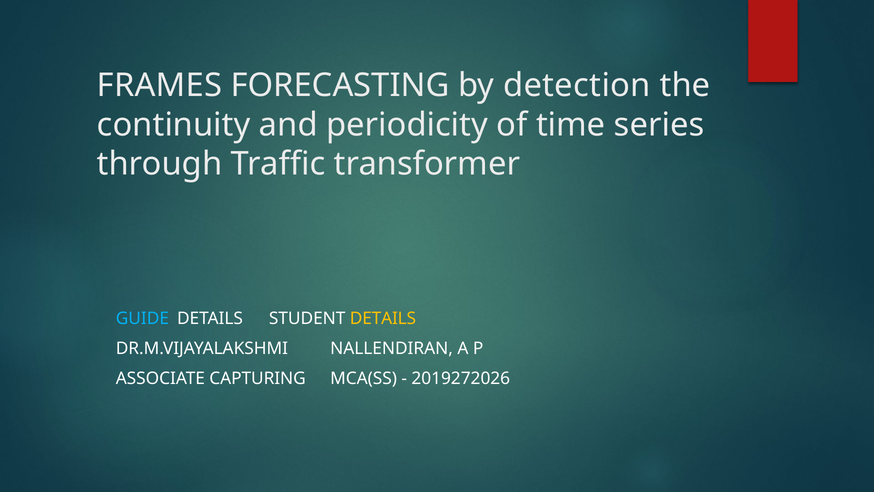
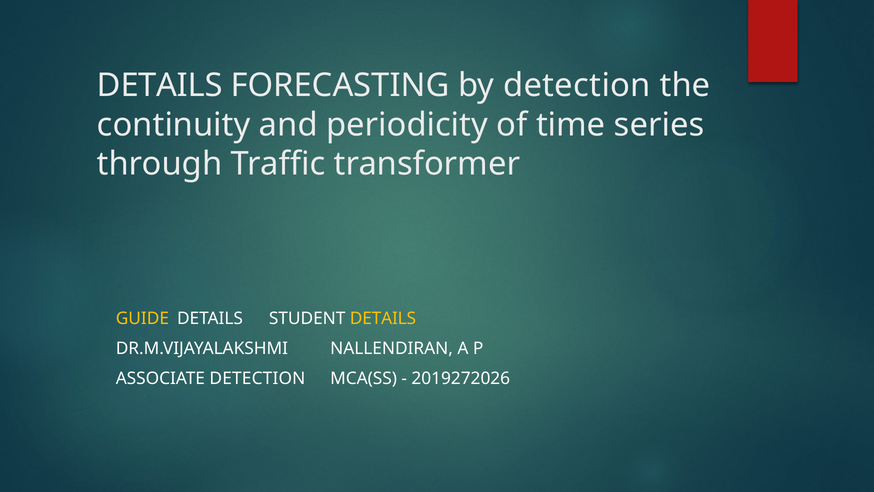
FRAMES at (159, 85): FRAMES -> DETAILS
GUIDE colour: light blue -> yellow
ASSOCIATE CAPTURING: CAPTURING -> DETECTION
